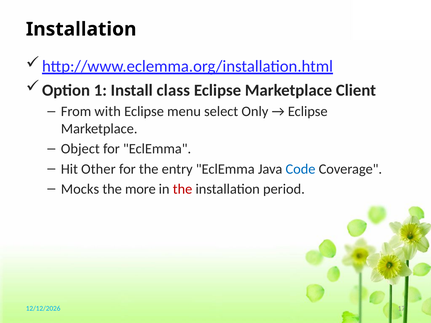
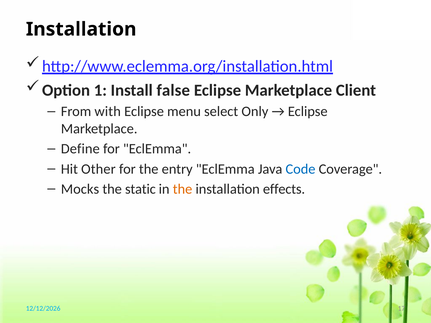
class: class -> false
Object: Object -> Define
more: more -> static
the at (183, 189) colour: red -> orange
period: period -> effects
